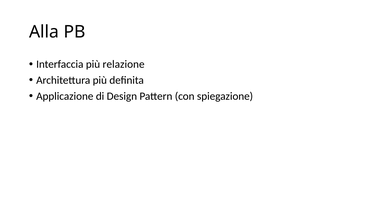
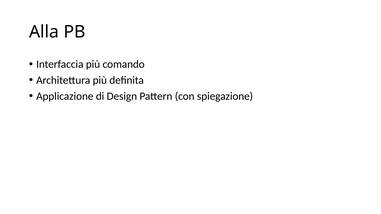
relazione: relazione -> comando
